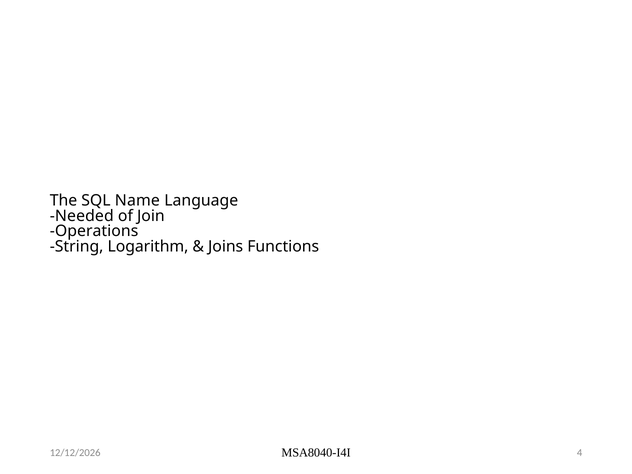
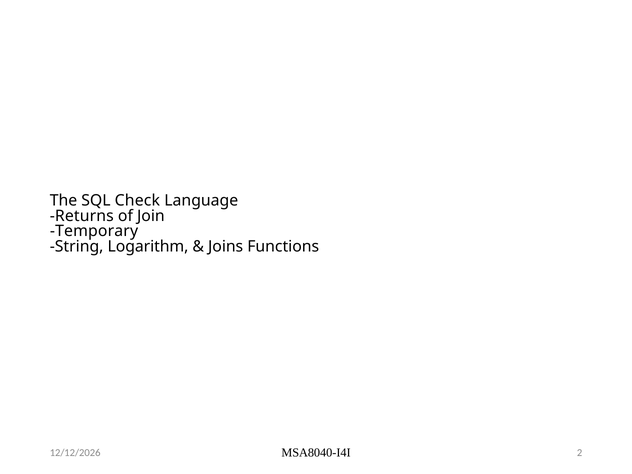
Name: Name -> Check
Needed: Needed -> Returns
Operations: Operations -> Temporary
4: 4 -> 2
